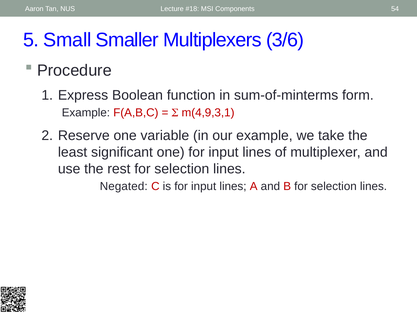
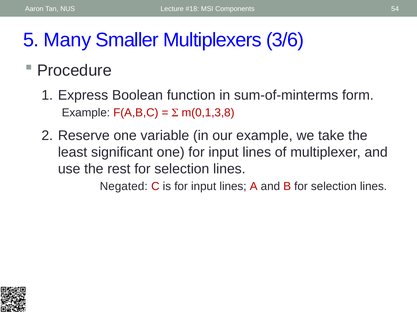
Small: Small -> Many
m(4,9,3,1: m(4,9,3,1 -> m(0,1,3,8
